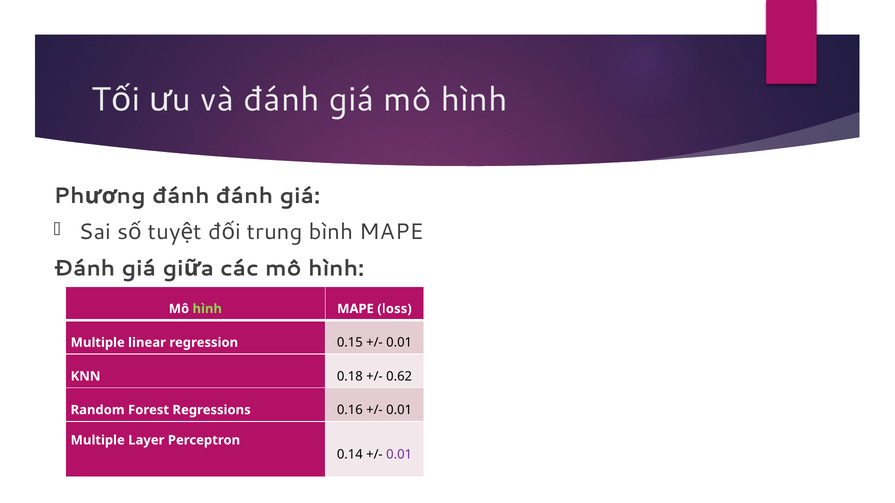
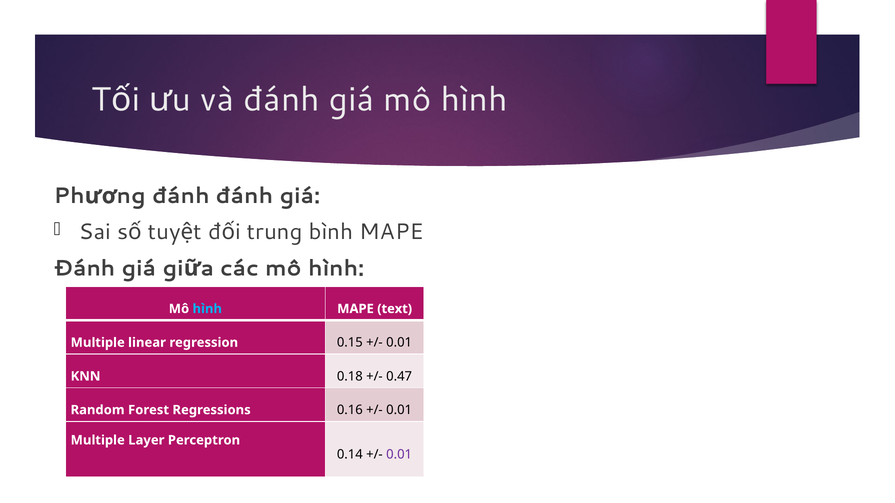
hình at (207, 309) colour: light green -> light blue
loss: loss -> text
0.62: 0.62 -> 0.47
